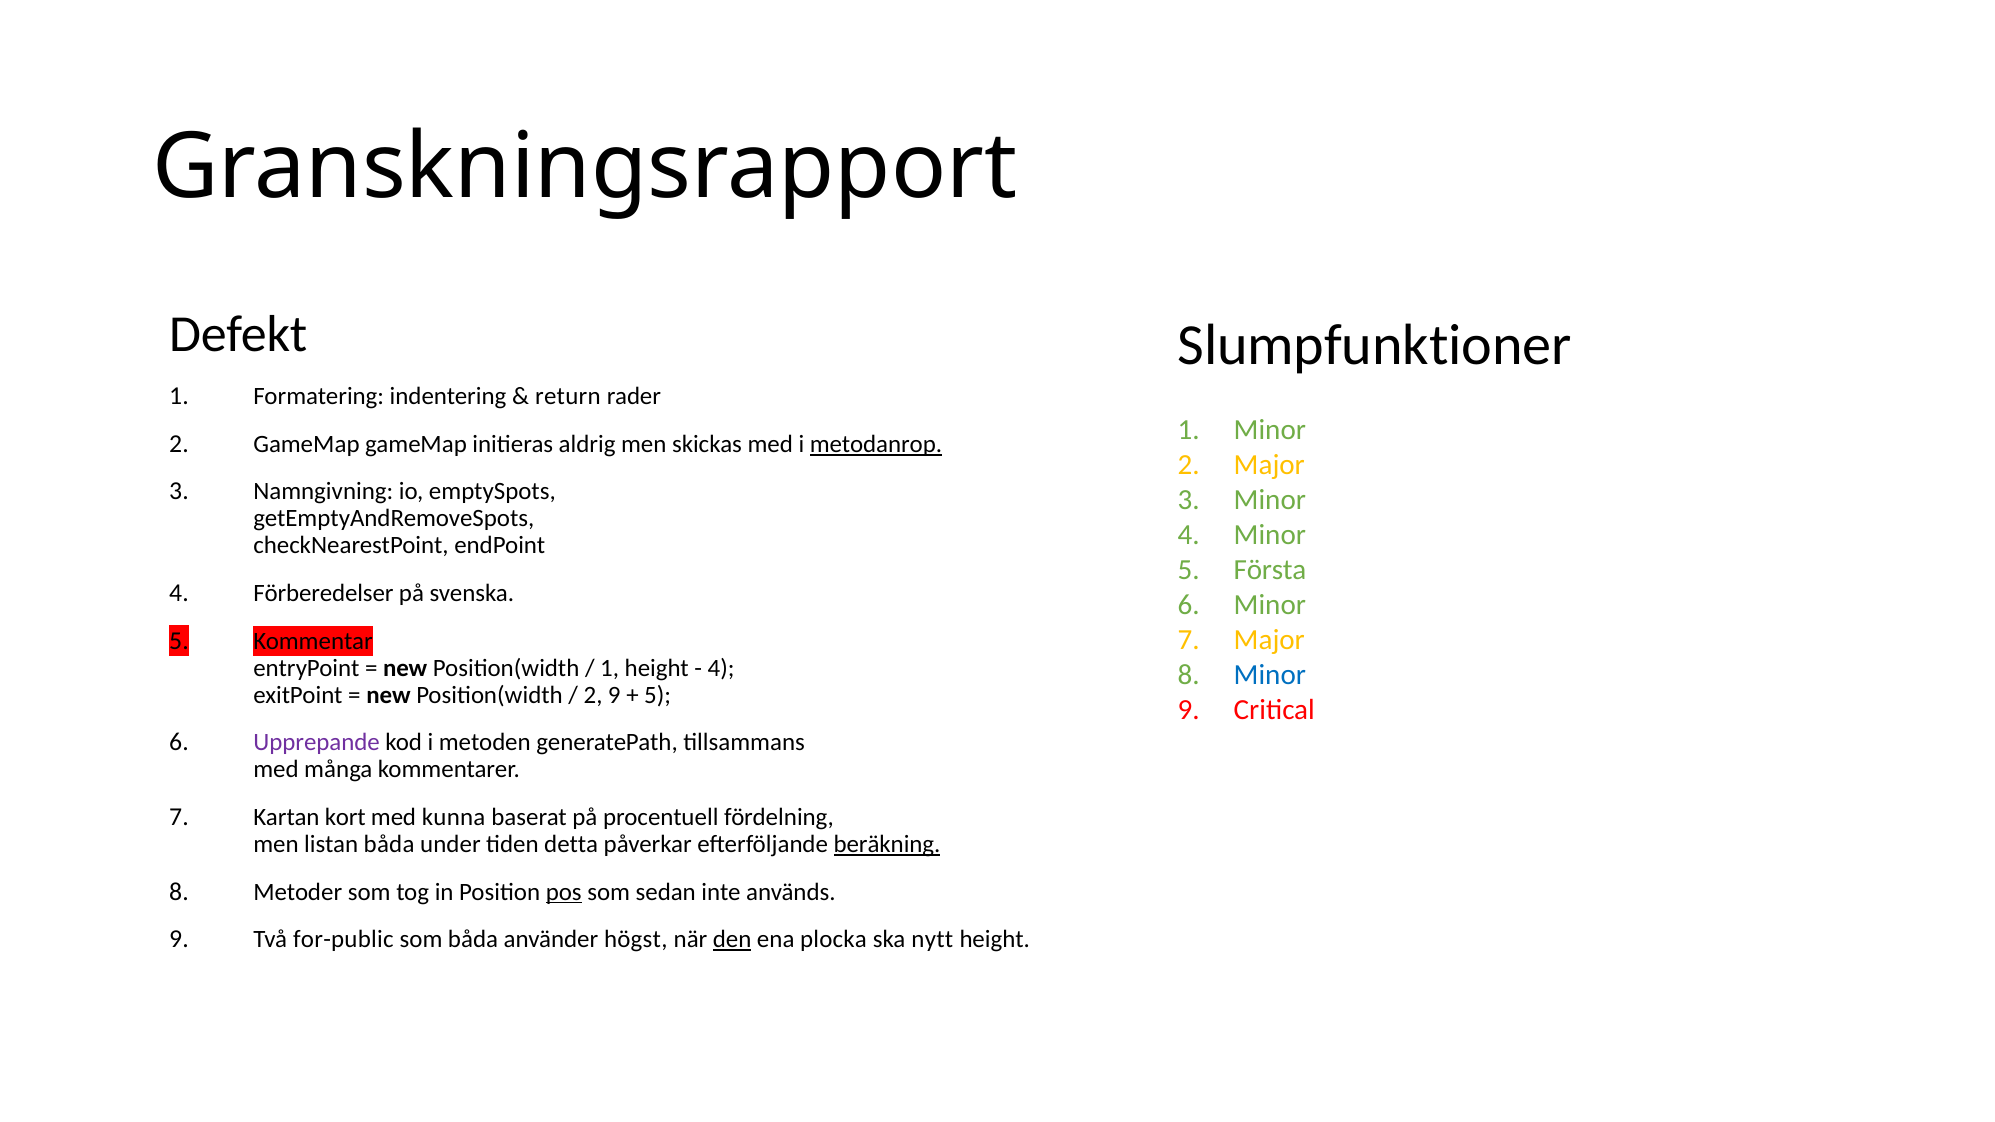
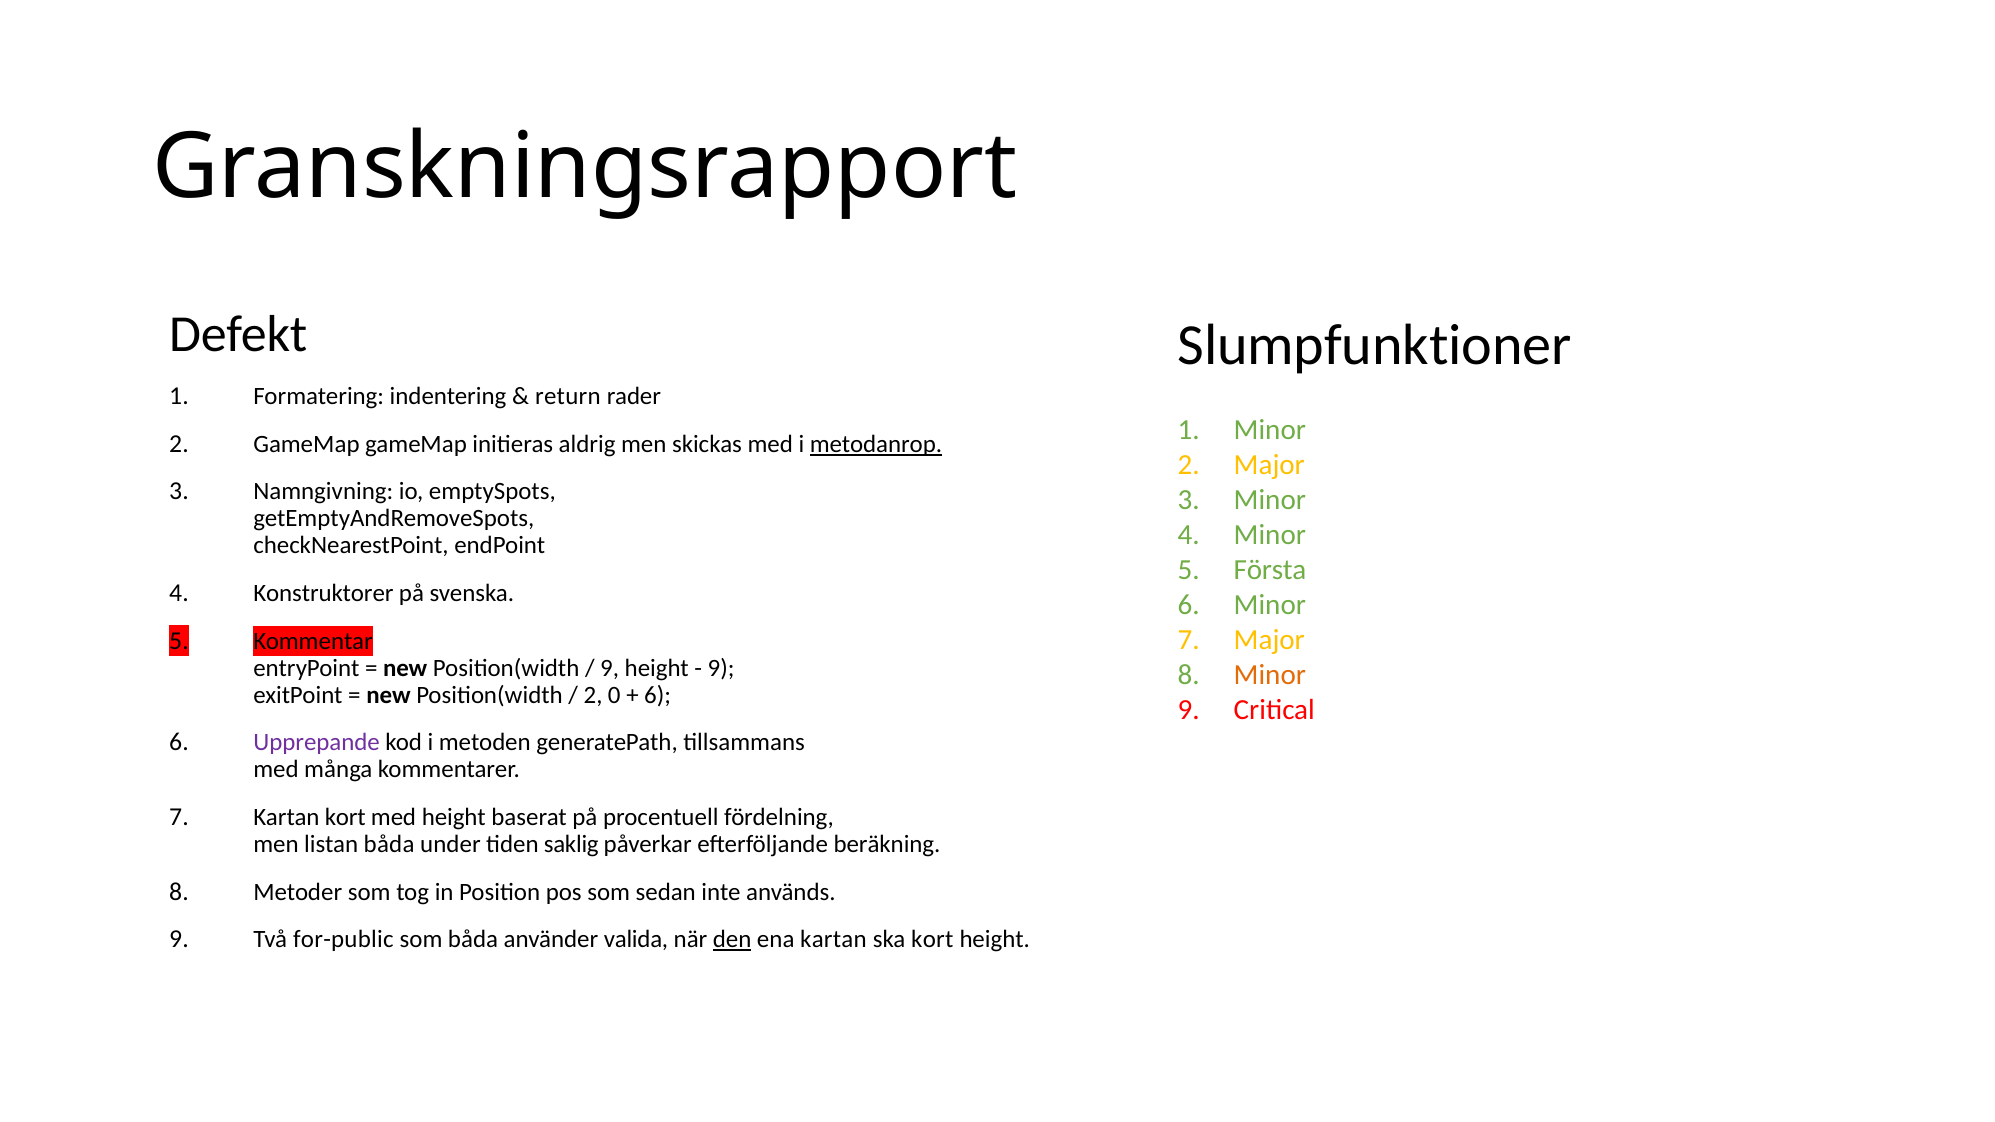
Förberedelser: Förberedelser -> Konstruktorer
1 at (610, 668): 1 -> 9
4 at (721, 668): 4 -> 9
Minor at (1270, 675) colour: blue -> orange
2 9: 9 -> 0
5 at (658, 695): 5 -> 6
med kunna: kunna -> height
detta: detta -> saklig
beräkning underline: present -> none
pos underline: present -> none
högst: högst -> valida
ena plocka: plocka -> kartan
ska nytt: nytt -> kort
